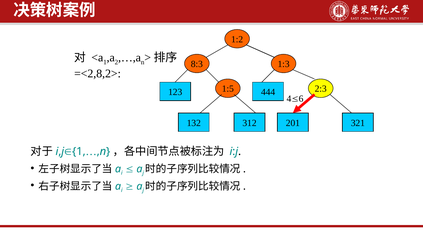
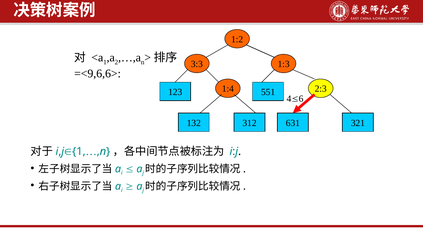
8:3: 8:3 -> 3:3
=<2,8,2>: =<2,8,2> -> =<9,6,6>
1:5: 1:5 -> 1:4
444: 444 -> 551
201: 201 -> 631
